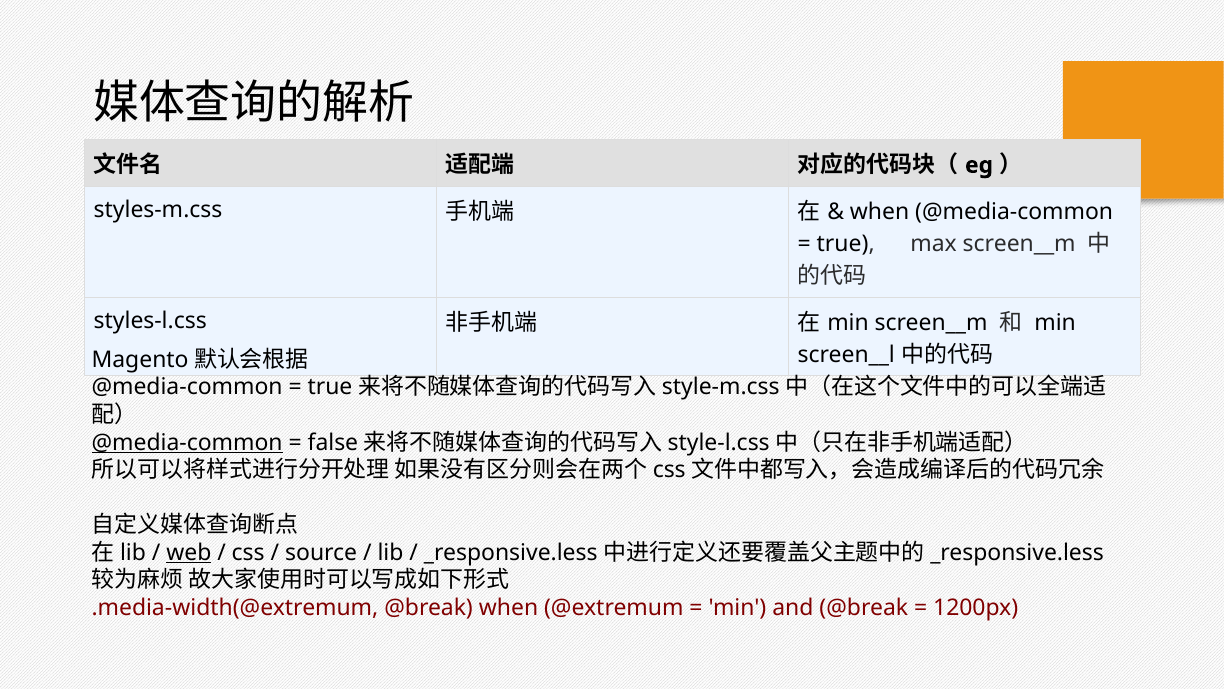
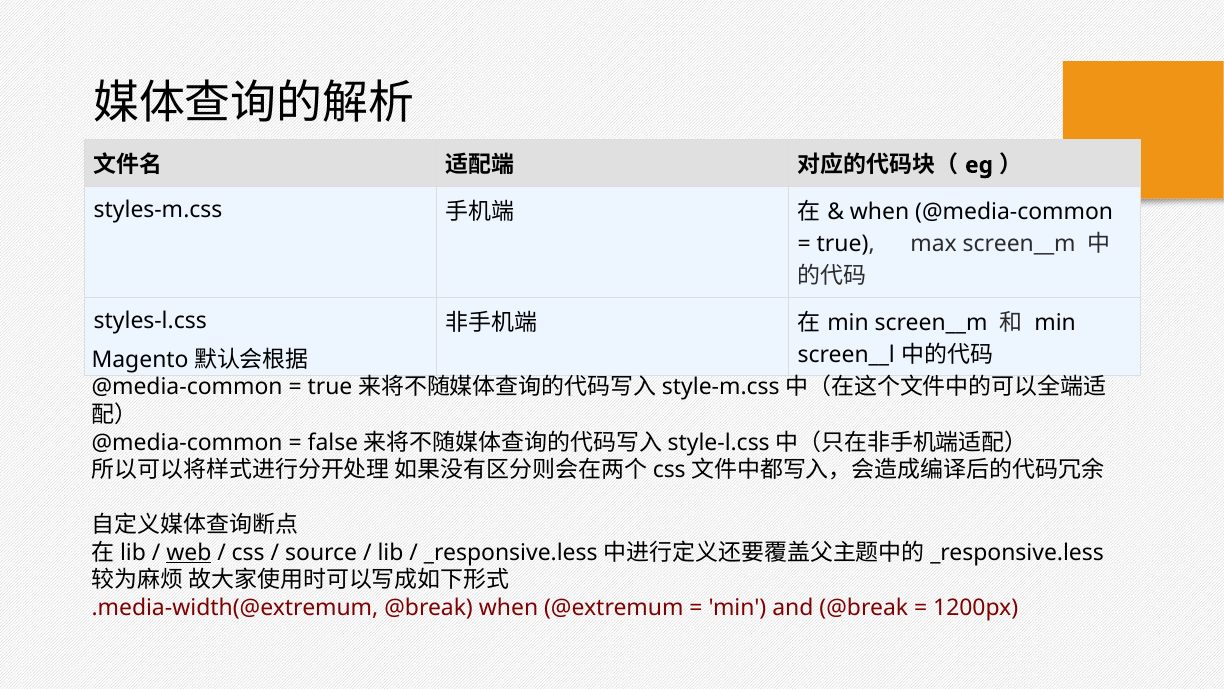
@media-common at (187, 442) underline: present -> none
